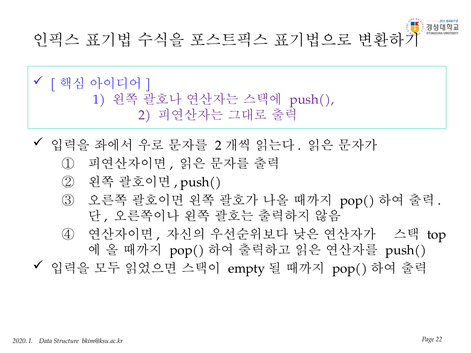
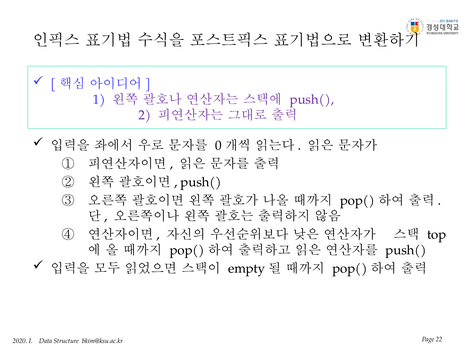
2 at (218, 145): 2 -> 0
